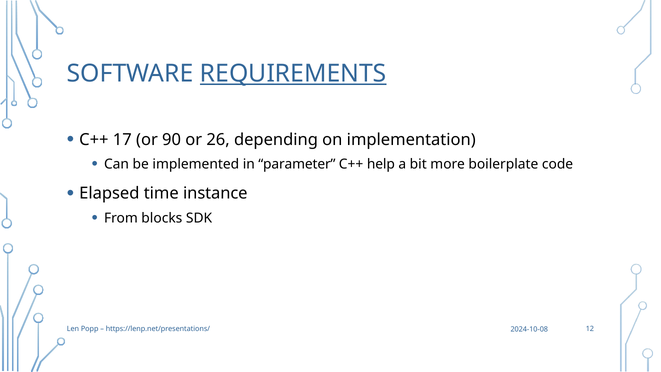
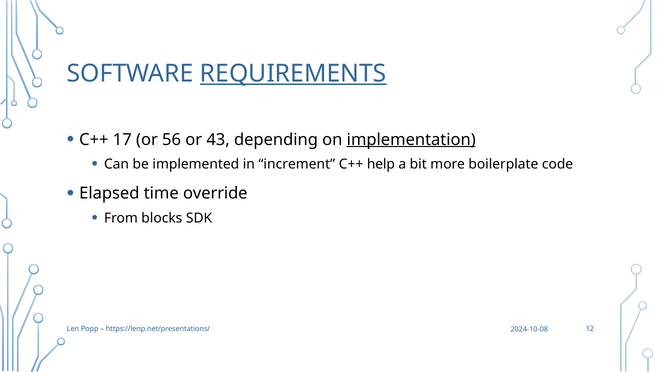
90: 90 -> 56
26: 26 -> 43
implementation underline: none -> present
parameter: parameter -> increment
instance: instance -> override
